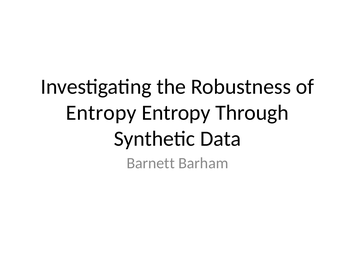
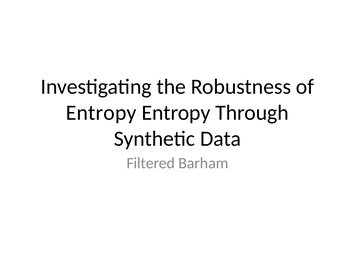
Barnett: Barnett -> Filtered
